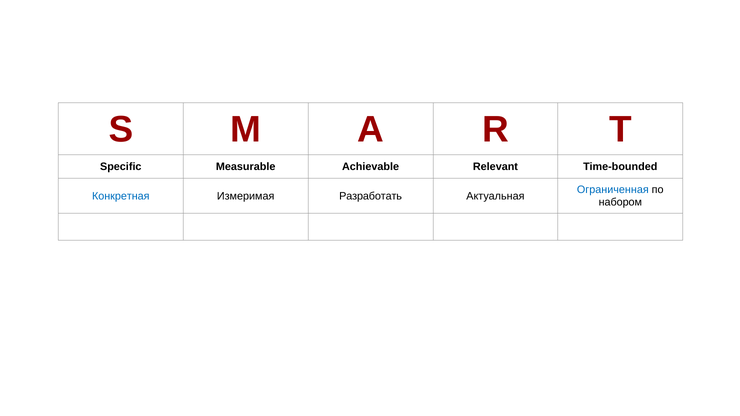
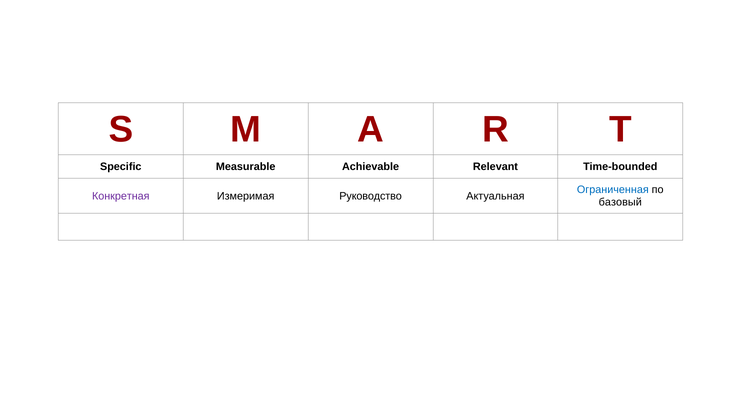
Конкретная colour: blue -> purple
Разработать: Разработать -> Руководство
набором: набором -> базовый
